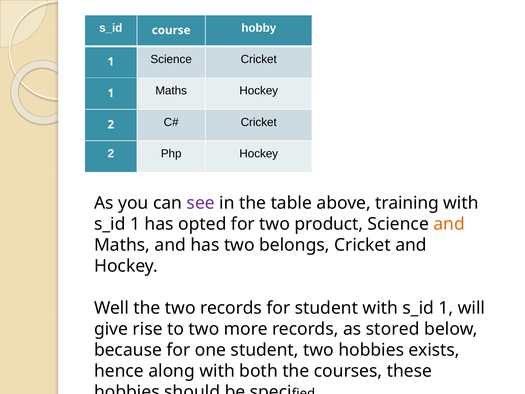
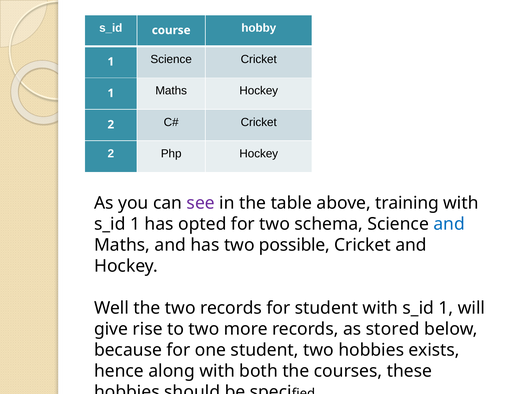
product: product -> schema
and at (449, 224) colour: orange -> blue
belongs: belongs -> possible
